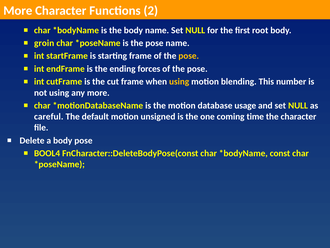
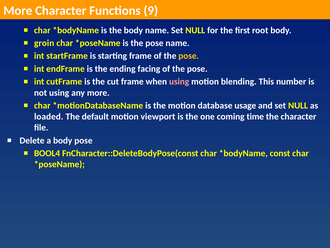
2: 2 -> 9
forces: forces -> facing
using at (179, 82) colour: yellow -> pink
careful: careful -> loaded
unsigned: unsigned -> viewport
